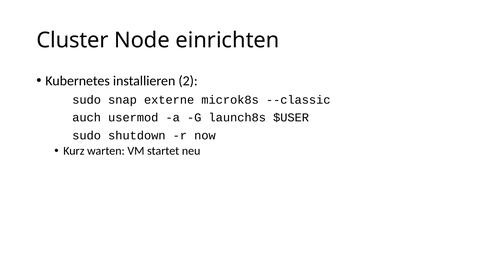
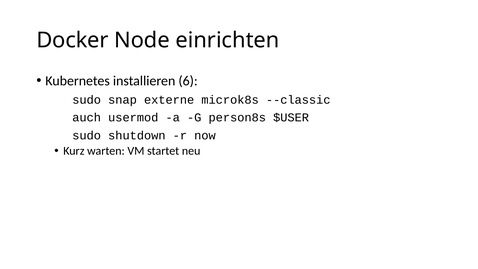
Cluster: Cluster -> Docker
2: 2 -> 6
launch8s: launch8s -> person8s
